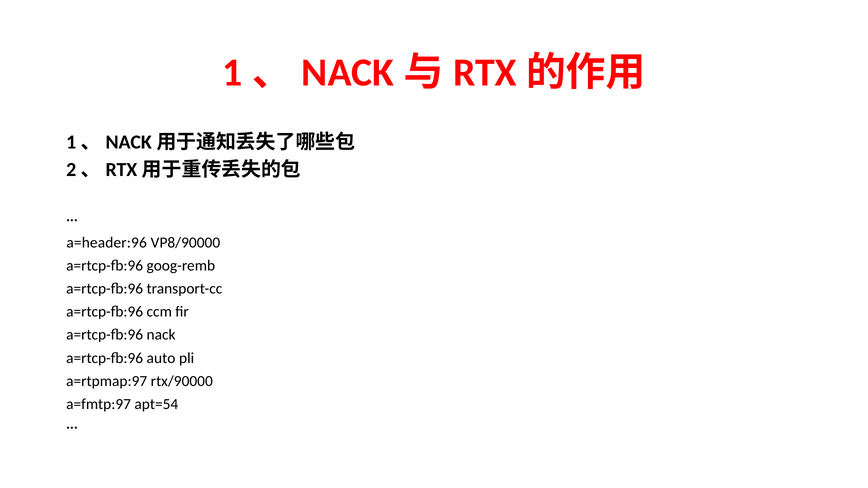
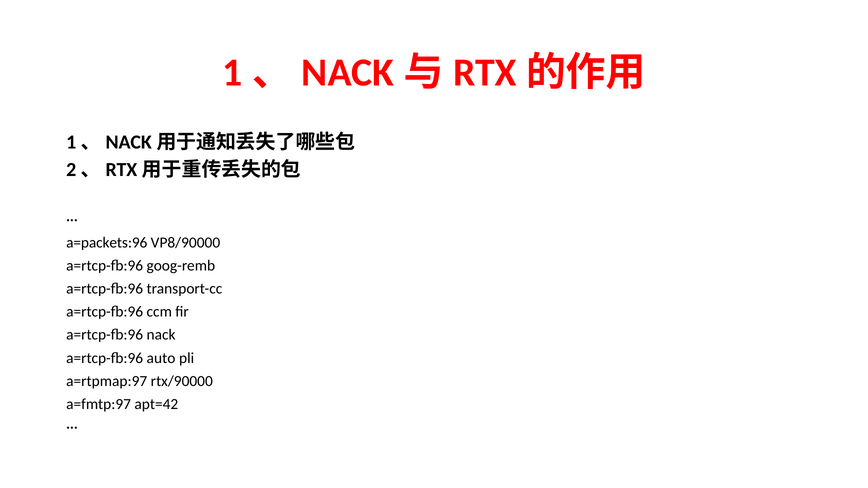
a=header:96: a=header:96 -> a=packets:96
apt=54: apt=54 -> apt=42
